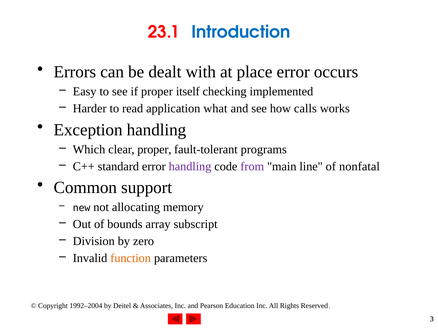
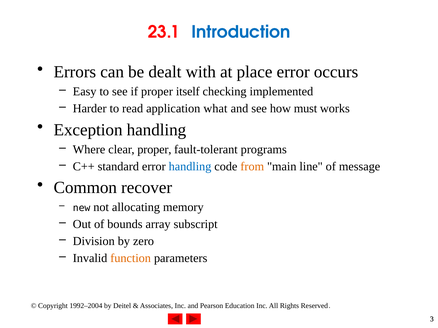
calls: calls -> must
Which: Which -> Where
handling at (190, 167) colour: purple -> blue
from colour: purple -> orange
nonfatal: nonfatal -> message
support: support -> recover
